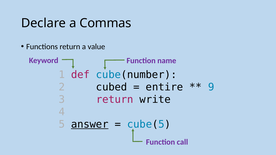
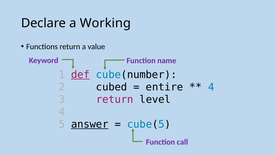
Commas: Commas -> Working
def underline: none -> present
9 at (211, 87): 9 -> 4
write: write -> level
